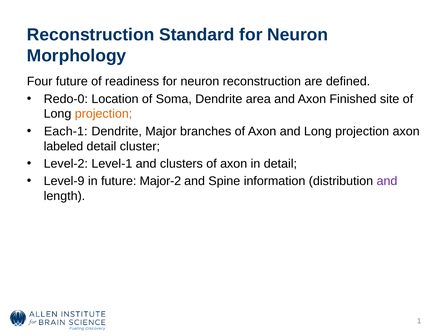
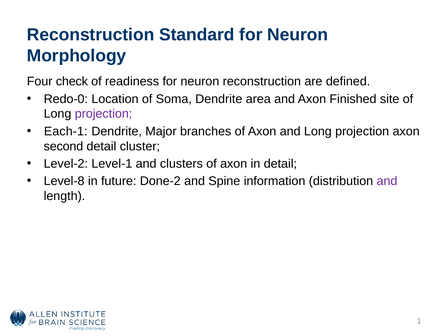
Four future: future -> check
projection at (104, 114) colour: orange -> purple
labeled: labeled -> second
Level-9: Level-9 -> Level-8
Major-2: Major-2 -> Done-2
